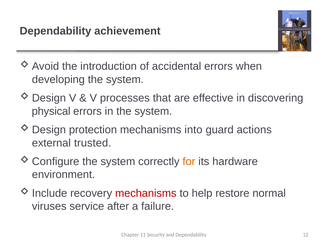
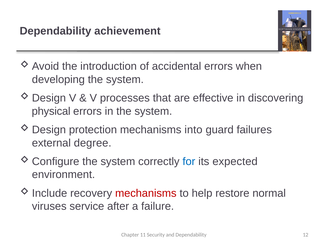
actions: actions -> failures
trusted: trusted -> degree
for colour: orange -> blue
hardware: hardware -> expected
